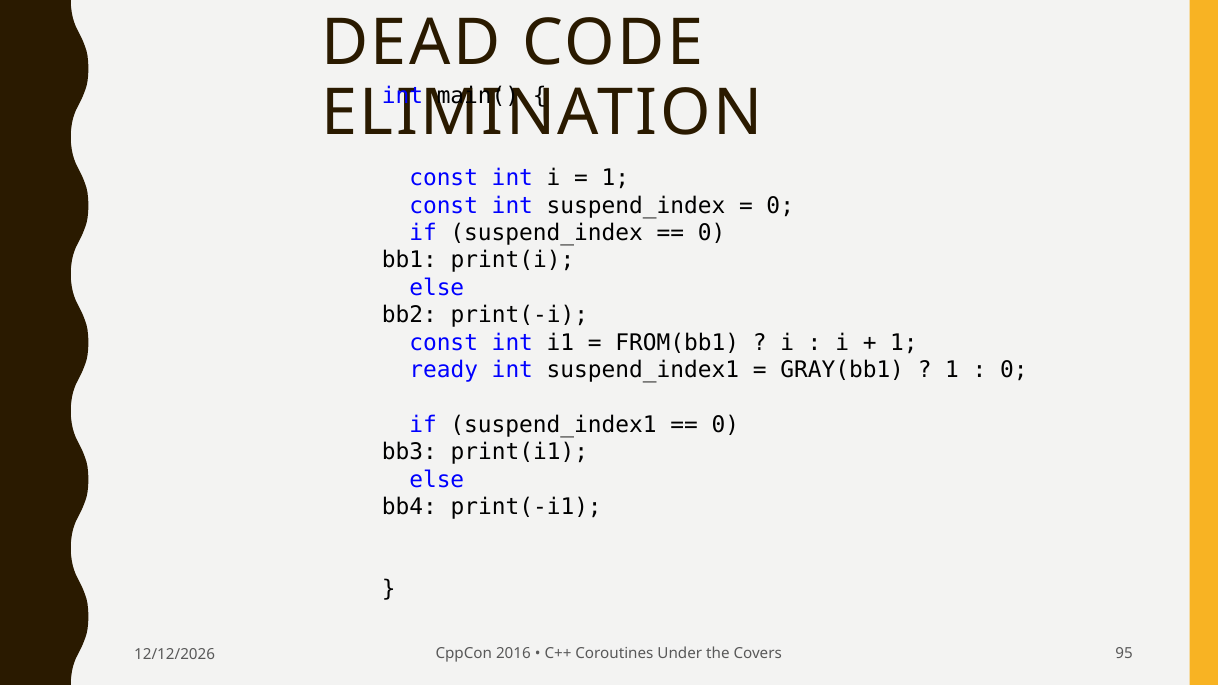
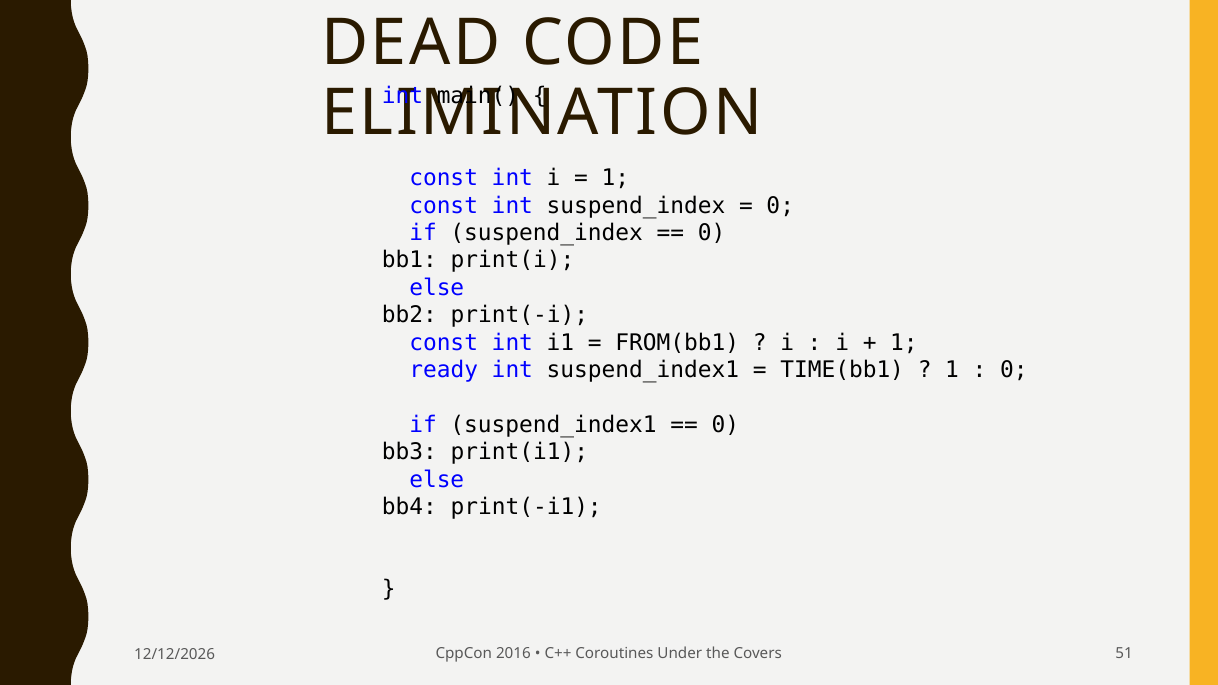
GRAY(bb1: GRAY(bb1 -> TIME(bb1
95: 95 -> 51
